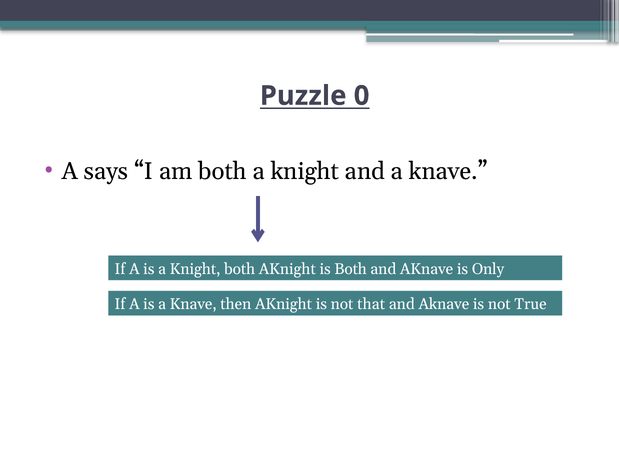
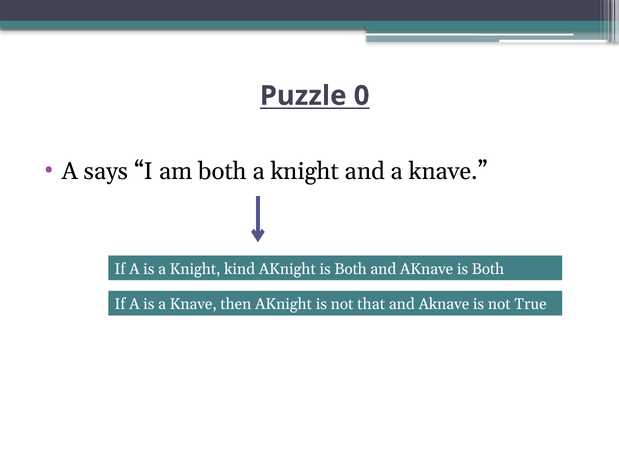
Knight both: both -> kind
AKnave is Only: Only -> Both
